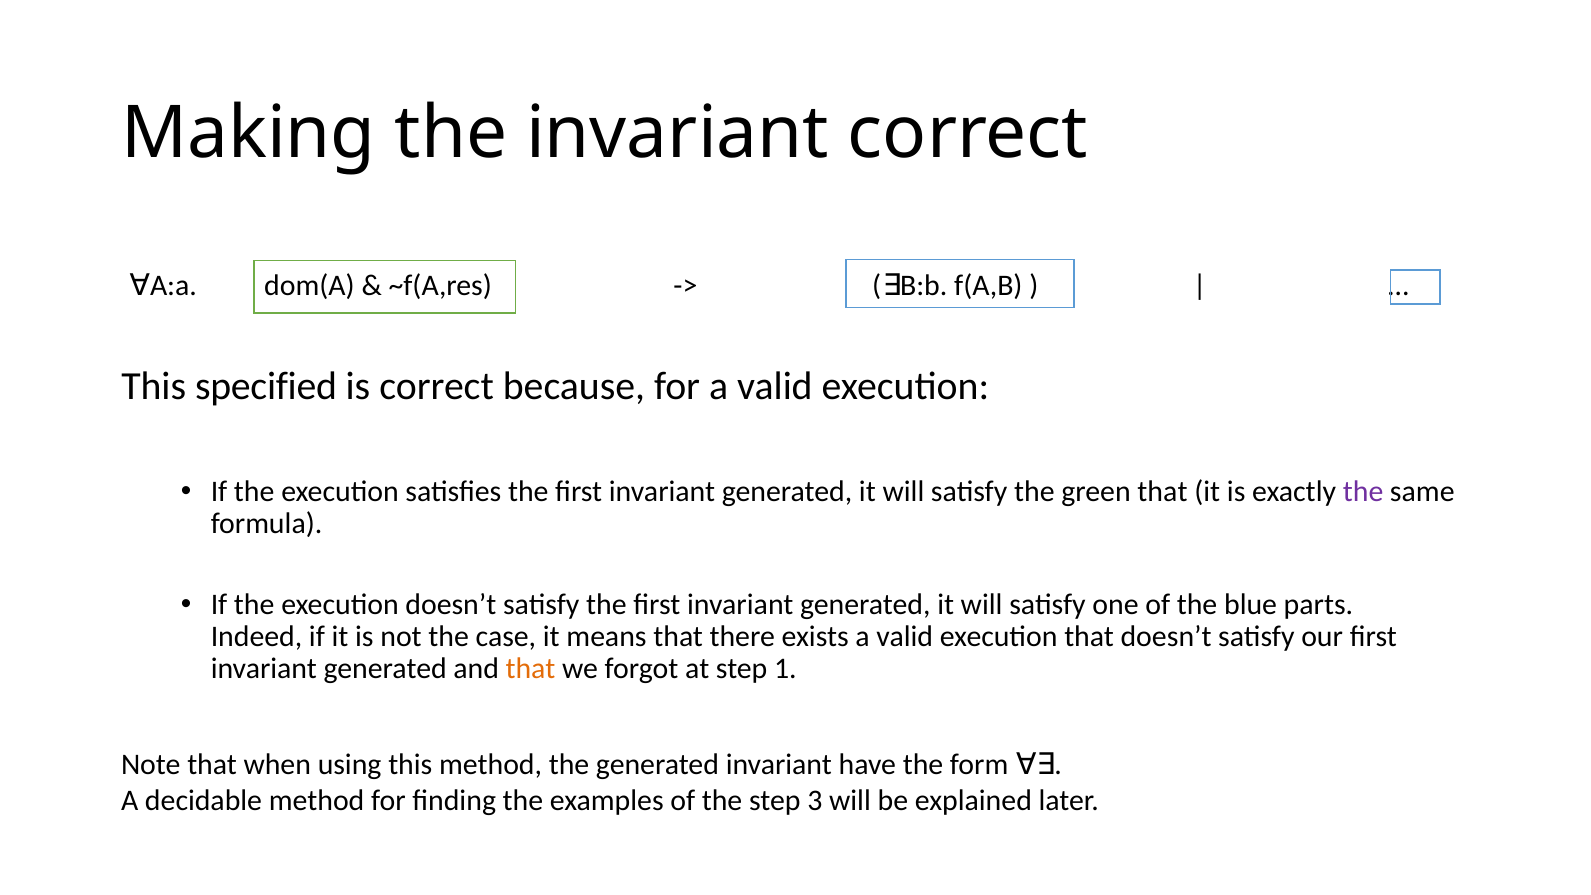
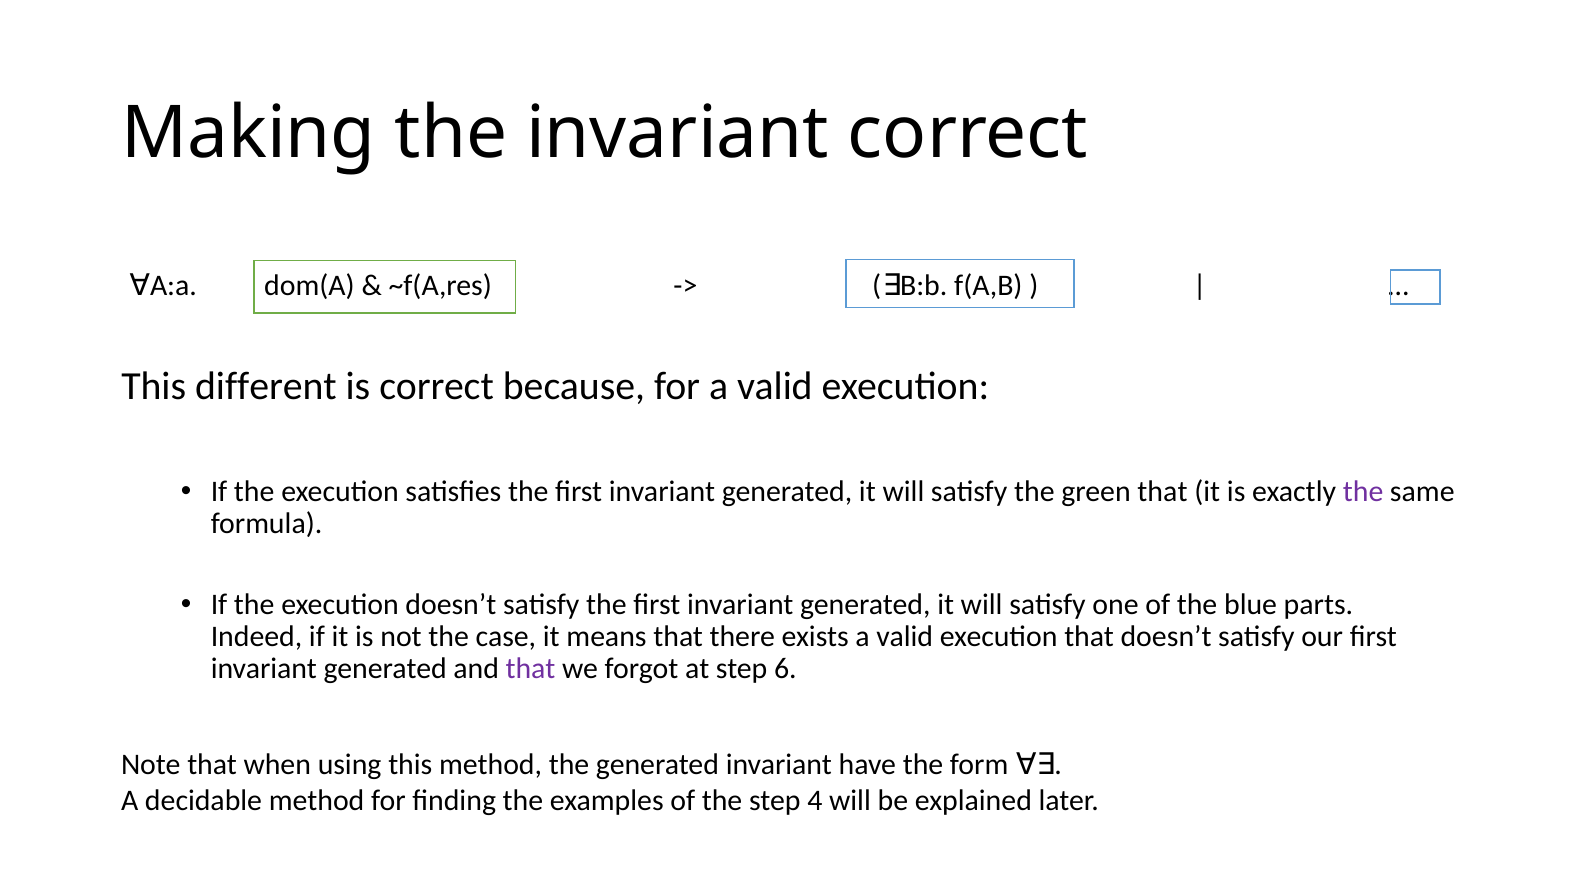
specified: specified -> different
that at (530, 669) colour: orange -> purple
1: 1 -> 6
3: 3 -> 4
